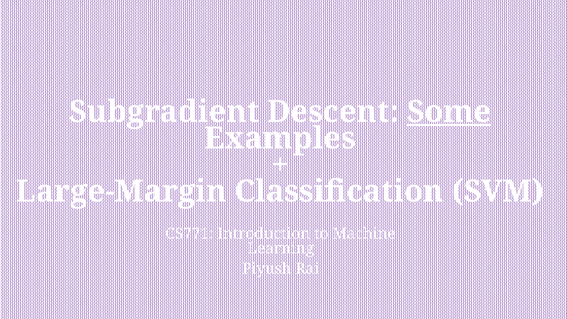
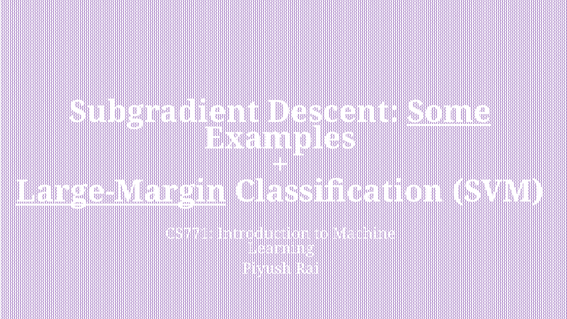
Large-Margin underline: none -> present
